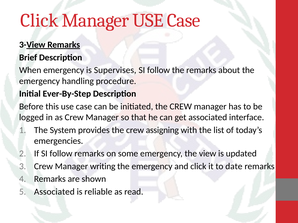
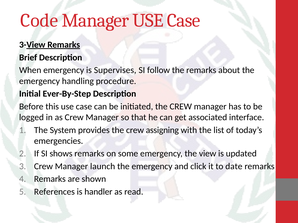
Click at (39, 21): Click -> Code
If SI follow: follow -> shows
writing: writing -> launch
Associated at (54, 192): Associated -> References
reliable: reliable -> handler
